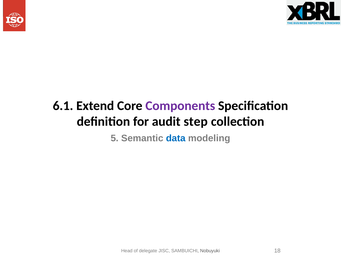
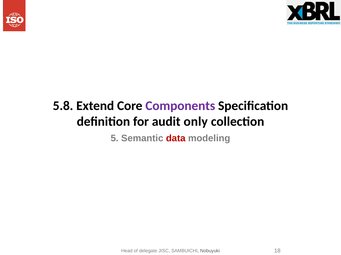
6.1: 6.1 -> 5.8
step: step -> only
data colour: blue -> red
